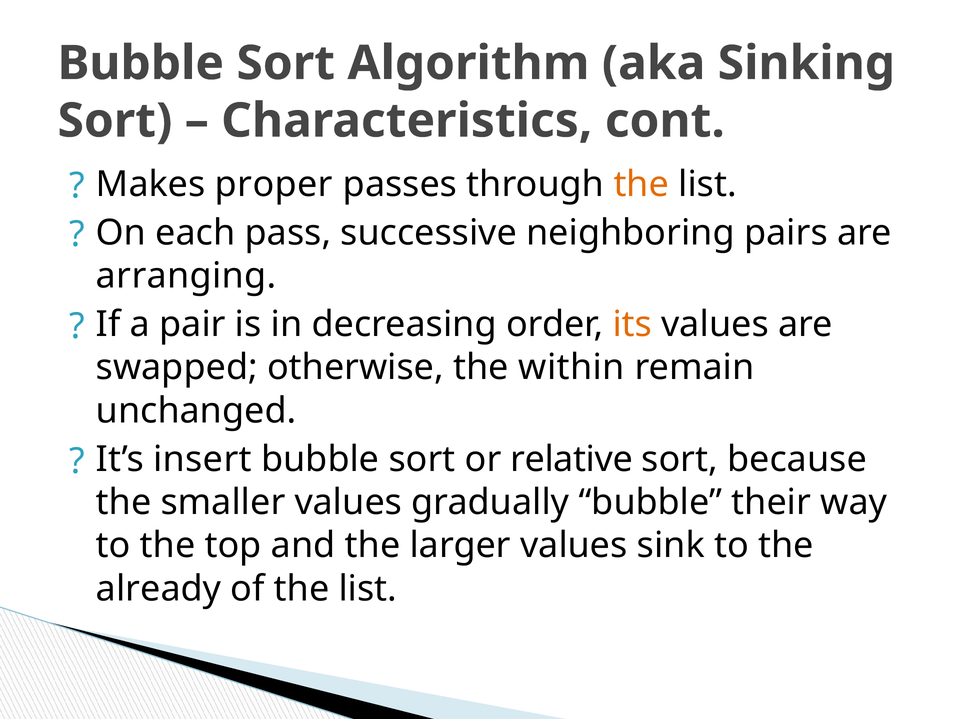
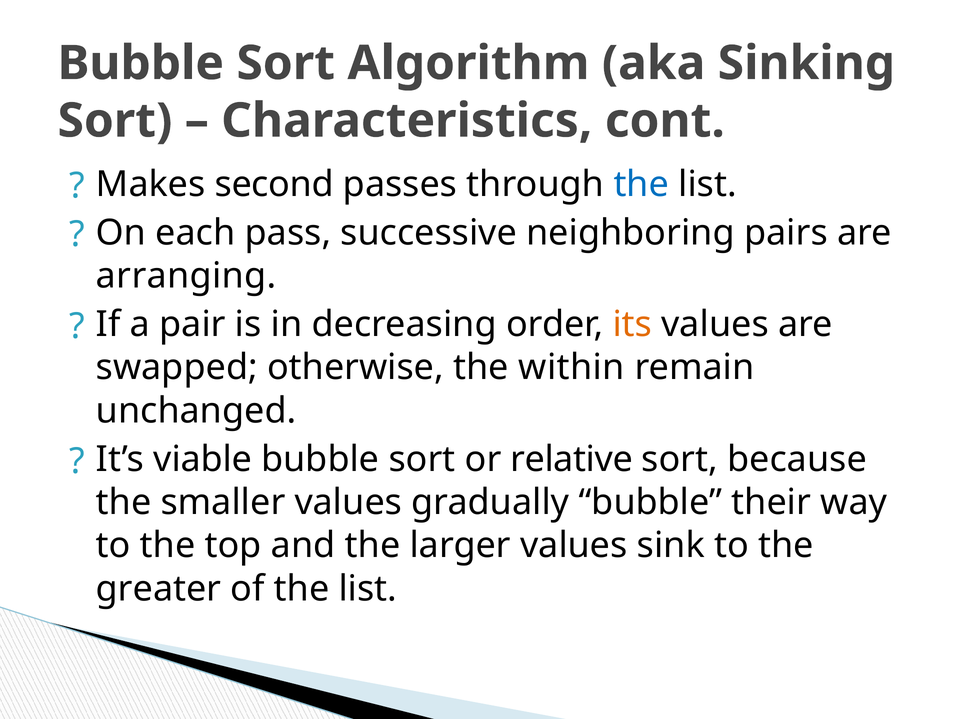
proper: proper -> second
the at (641, 184) colour: orange -> blue
insert: insert -> viable
already: already -> greater
